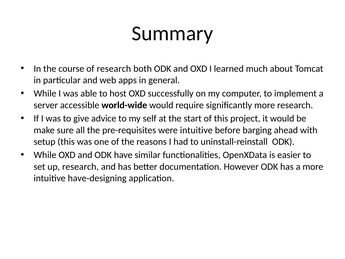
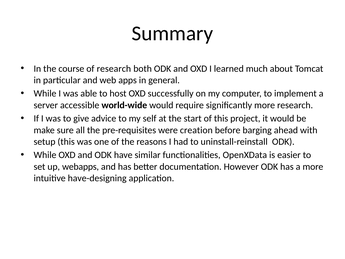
were intuitive: intuitive -> creation
up research: research -> webapps
